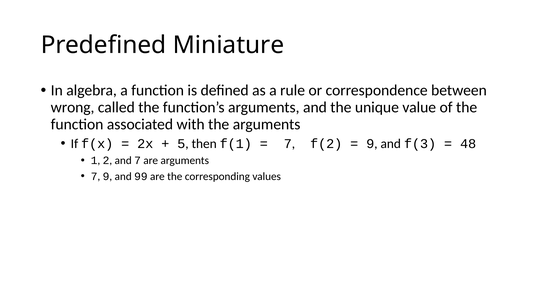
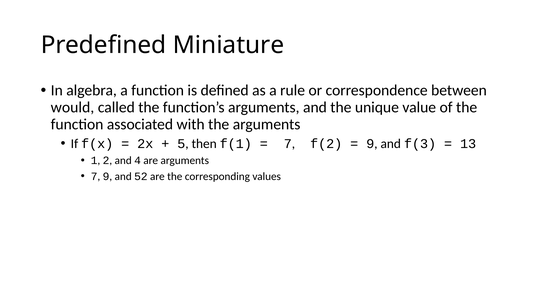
wrong: wrong -> would
48: 48 -> 13
and 7: 7 -> 4
99: 99 -> 52
